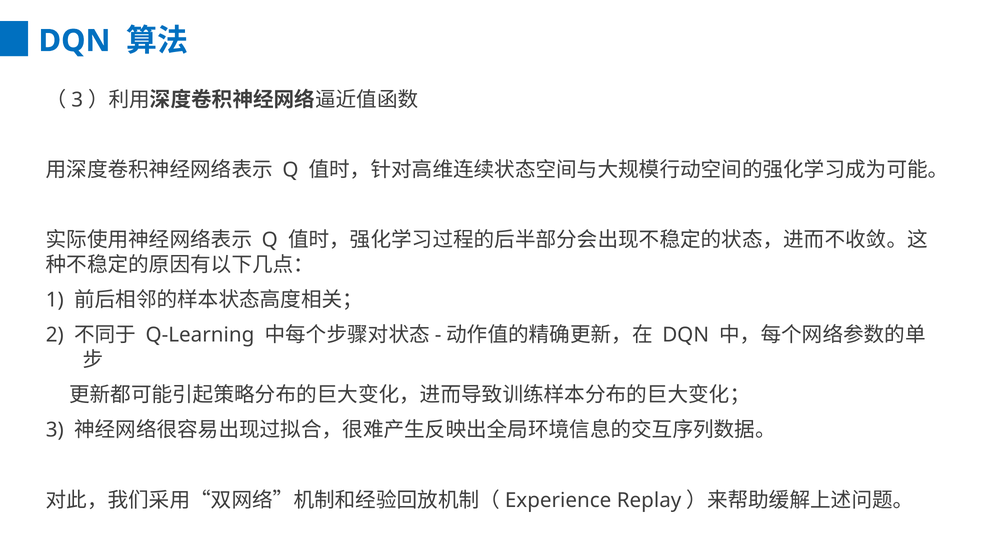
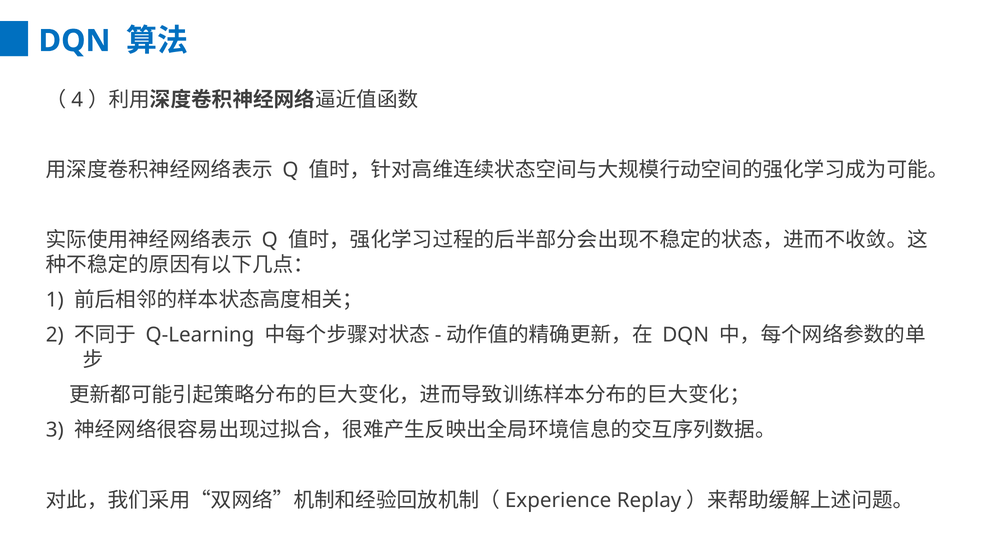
3 at (77, 100): 3 -> 4
